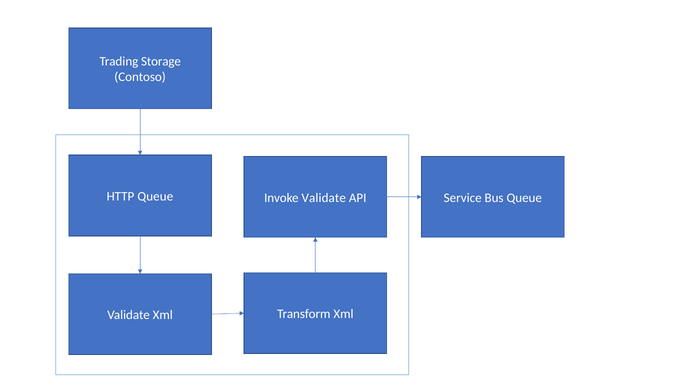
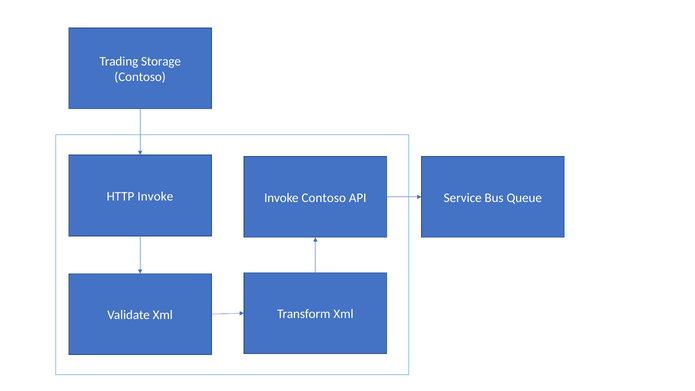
HTTP Queue: Queue -> Invoke
Invoke Validate: Validate -> Contoso
